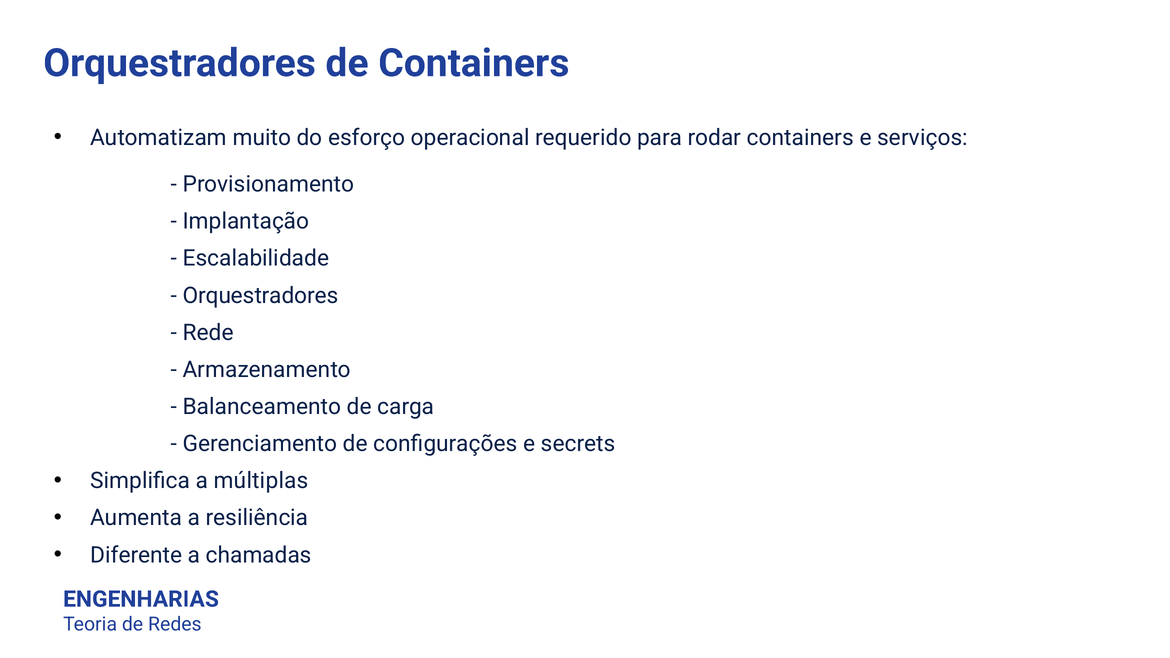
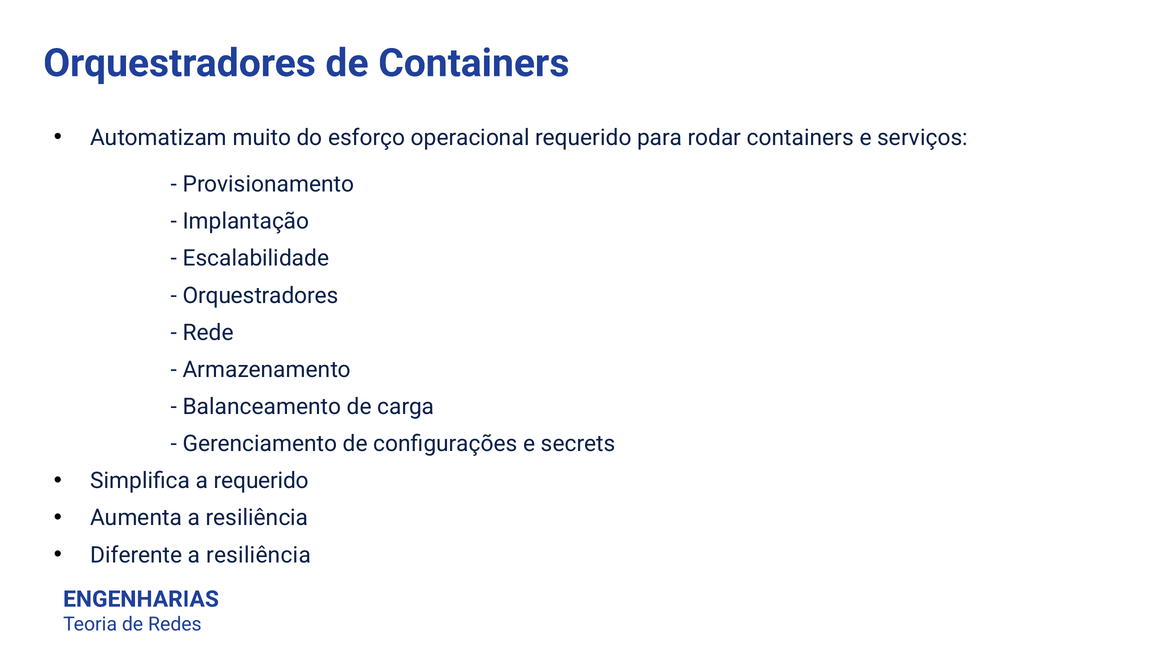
a múltiplas: múltiplas -> requerido
chamadas at (259, 555): chamadas -> resiliência
